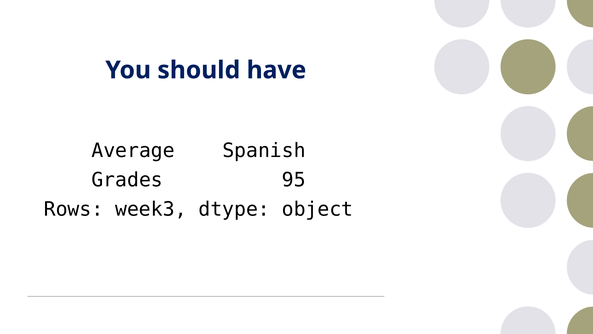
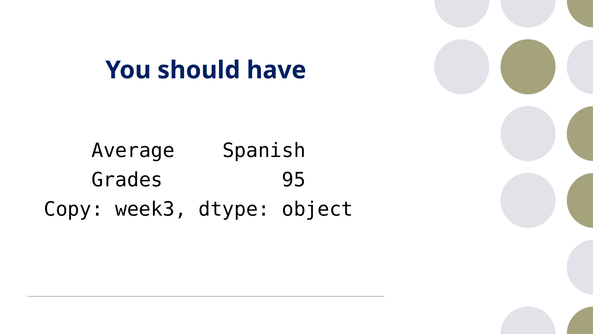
Rows: Rows -> Copy
